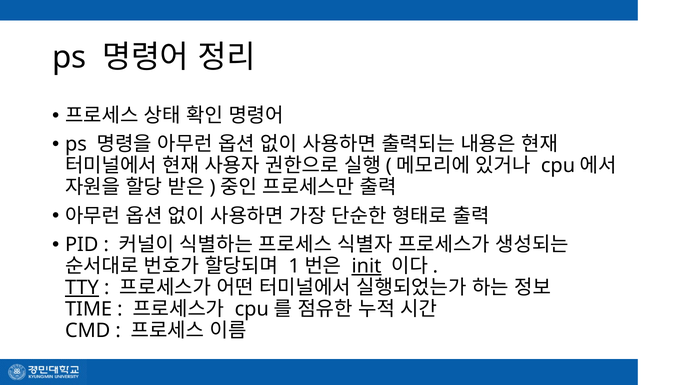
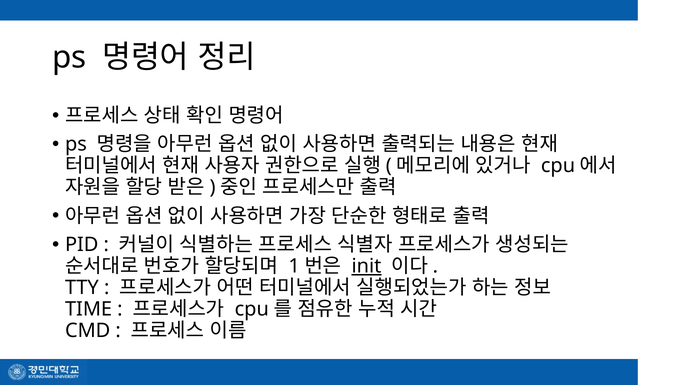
TTY underline: present -> none
